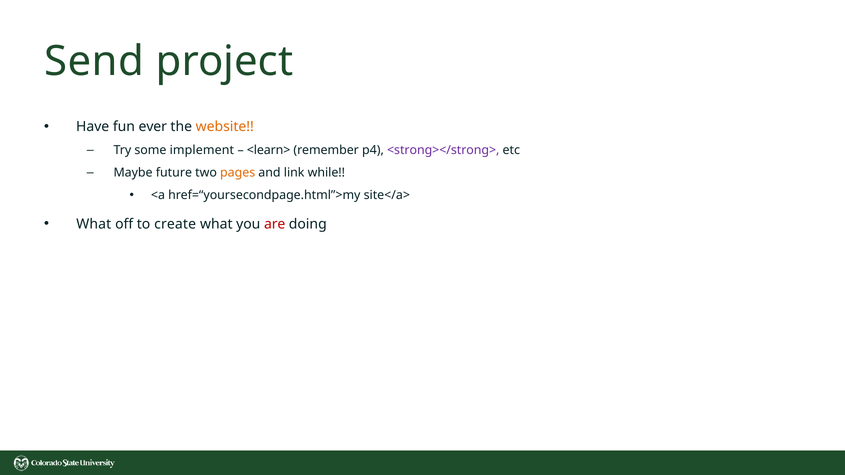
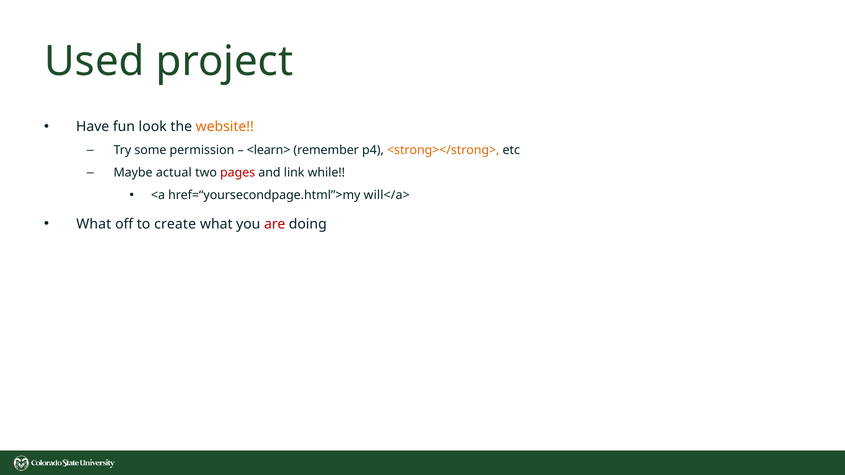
Send: Send -> Used
ever: ever -> look
implement: implement -> permission
<strong></strong> colour: purple -> orange
future: future -> actual
pages colour: orange -> red
site</a>: site</a> -> will</a>
